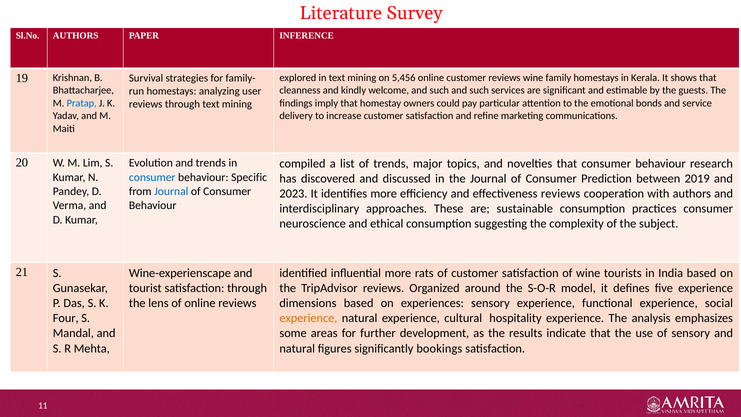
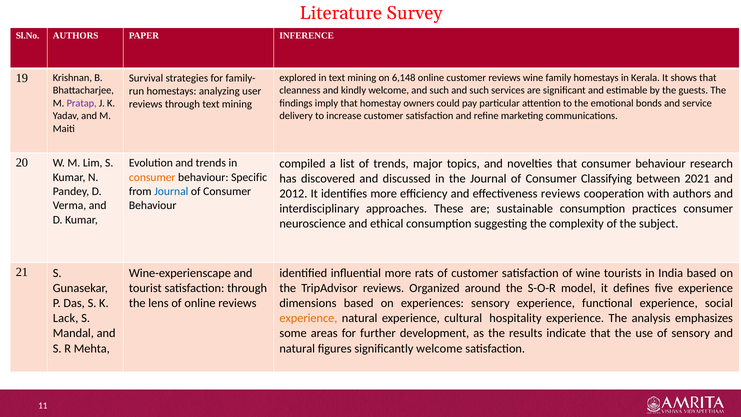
5,456: 5,456 -> 6,148
Pratap colour: blue -> purple
consumer at (152, 177) colour: blue -> orange
Prediction: Prediction -> Classifying
2019: 2019 -> 2021
2023: 2023 -> 2012
Four: Four -> Lack
significantly bookings: bookings -> welcome
